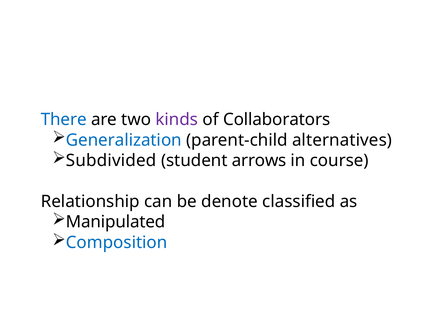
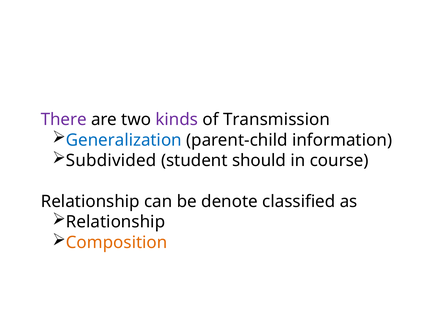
There colour: blue -> purple
Collaborators: Collaborators -> Transmission
alternatives: alternatives -> information
arrows: arrows -> should
Manipulated at (116, 222): Manipulated -> Relationship
Composition colour: blue -> orange
